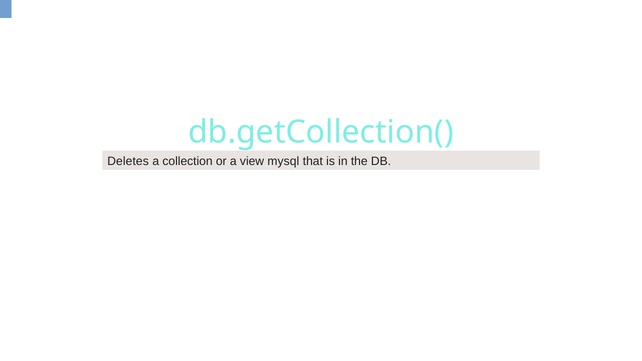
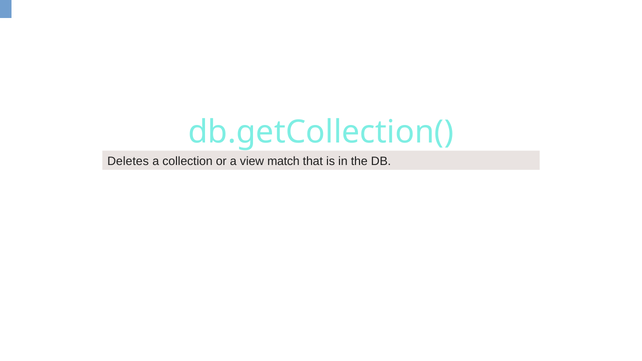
mysql: mysql -> match
